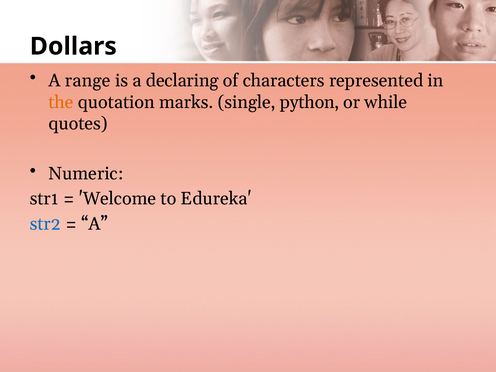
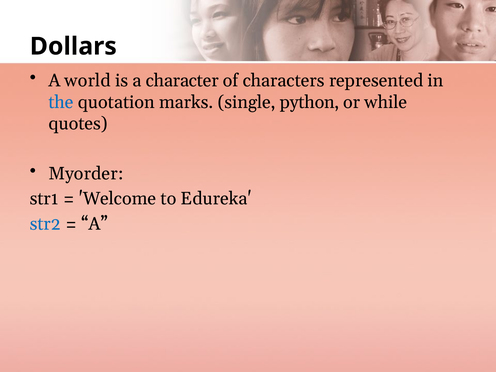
range: range -> world
declaring: declaring -> character
the colour: orange -> blue
Numeric: Numeric -> Myorder
